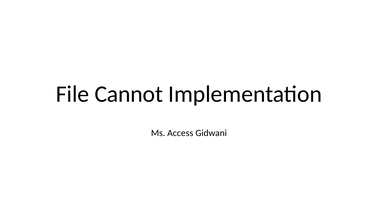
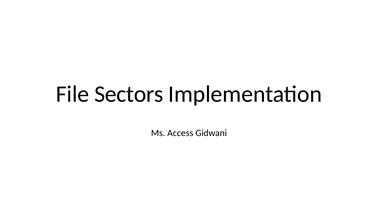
Cannot: Cannot -> Sectors
